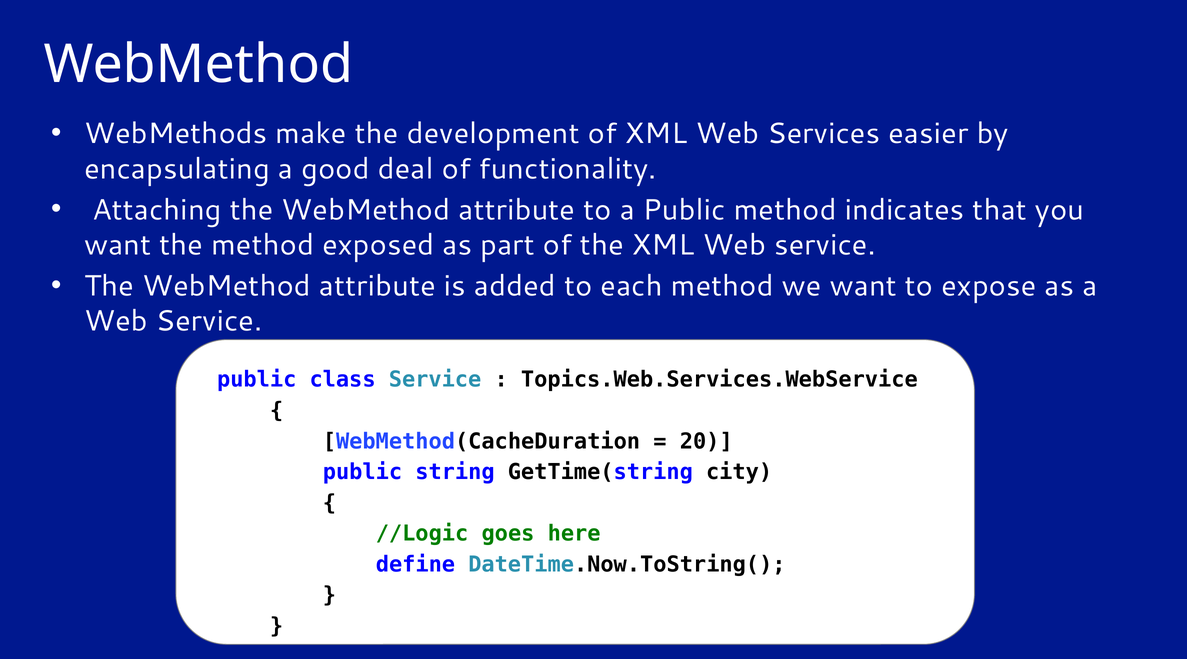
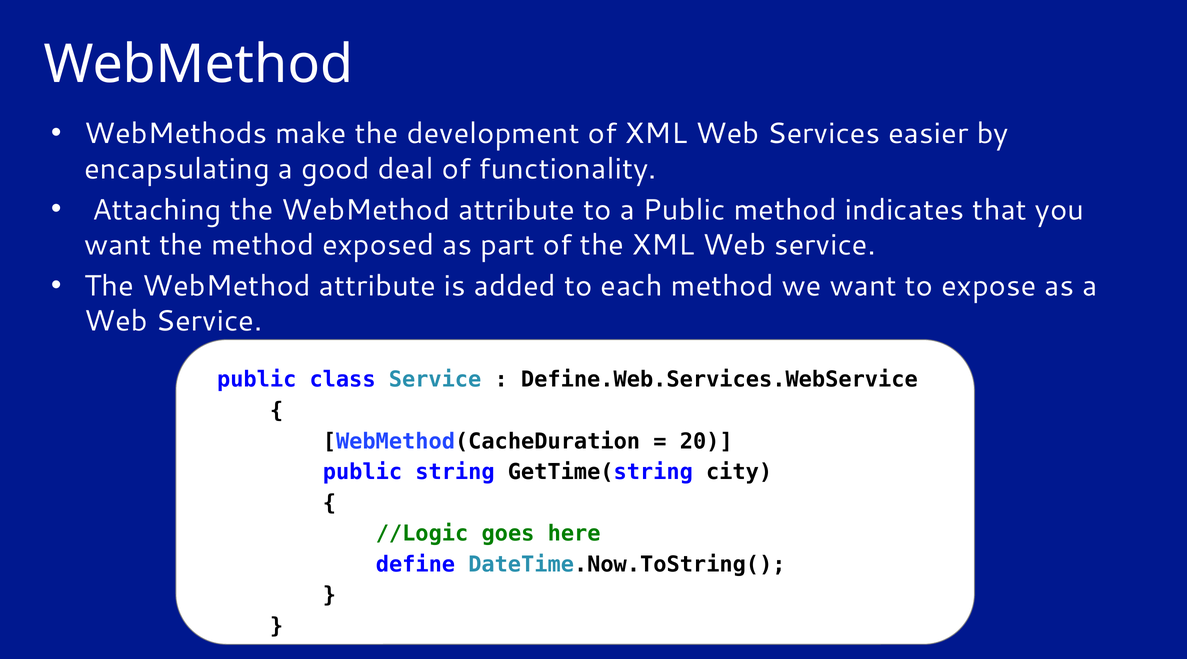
Topics.Web.Services.WebService: Topics.Web.Services.WebService -> Define.Web.Services.WebService
